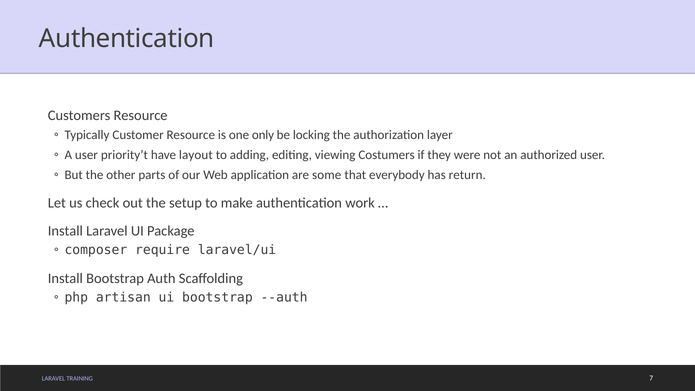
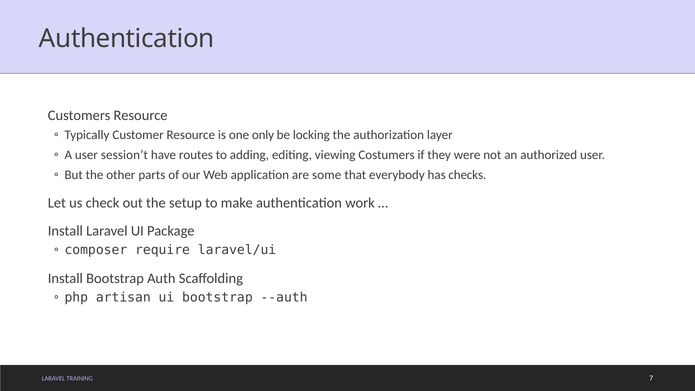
priority’t: priority’t -> session’t
layout: layout -> routes
return: return -> checks
